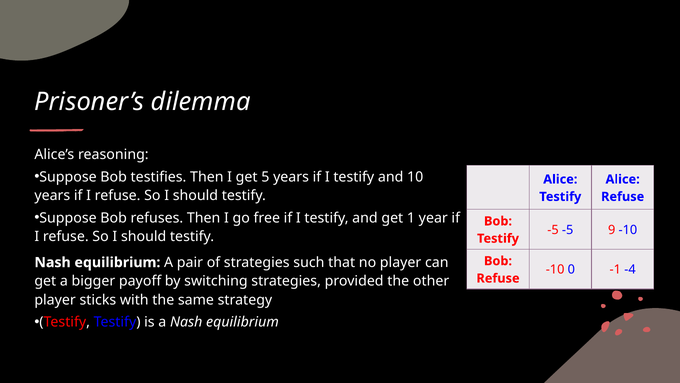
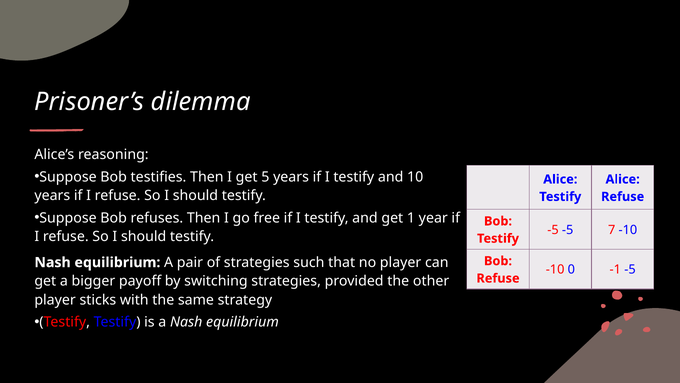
9: 9 -> 7
-1 -4: -4 -> -5
